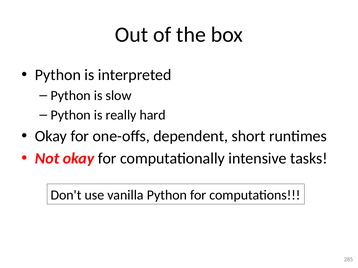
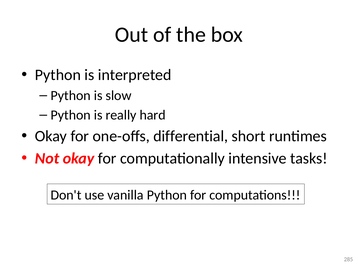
dependent: dependent -> differential
